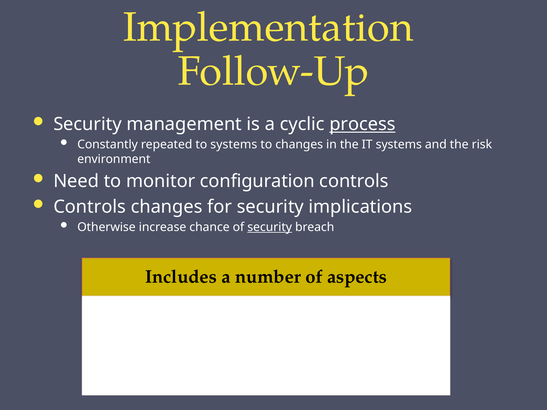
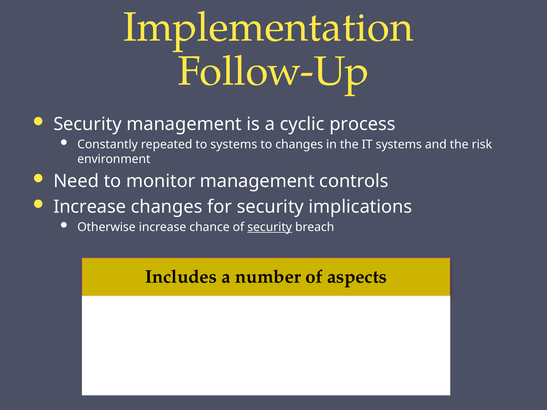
process underline: present -> none
monitor configuration: configuration -> management
Controls at (90, 207): Controls -> Increase
